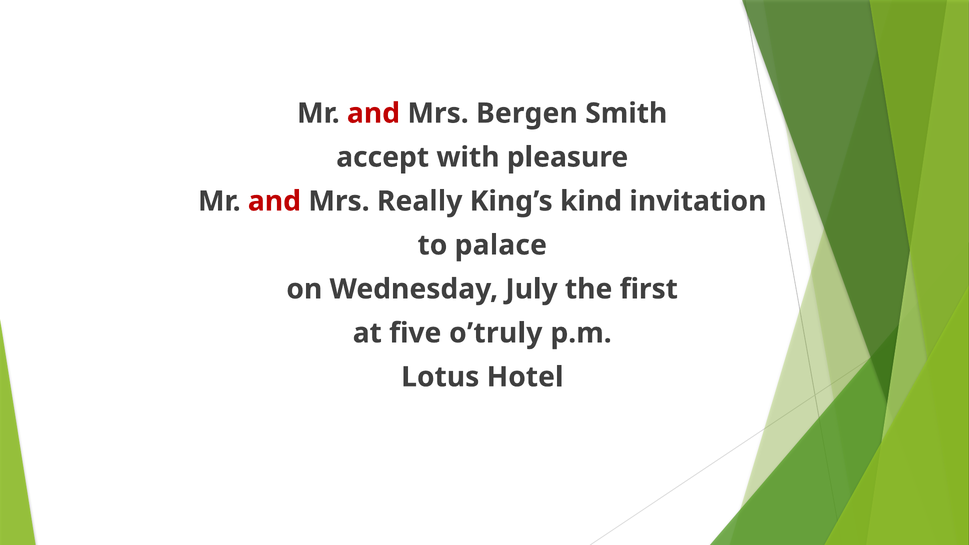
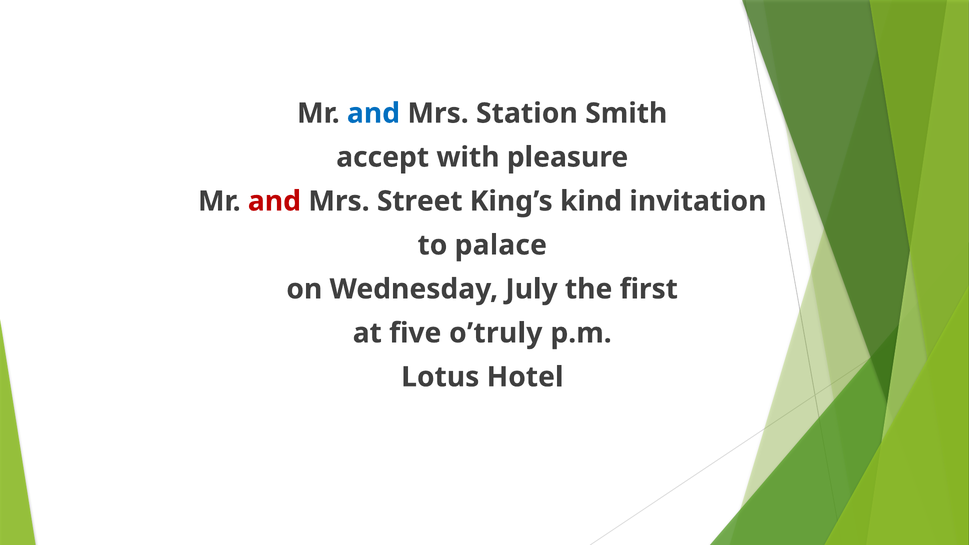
and at (374, 113) colour: red -> blue
Bergen: Bergen -> Station
Really: Really -> Street
